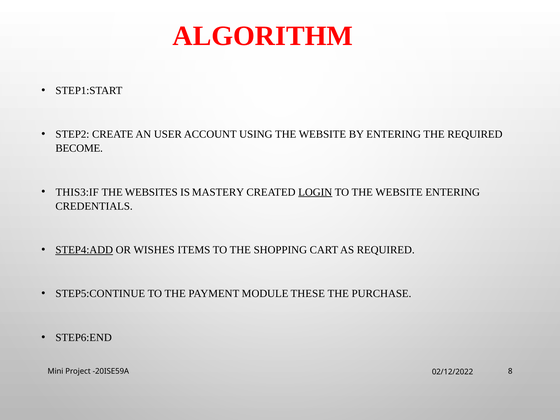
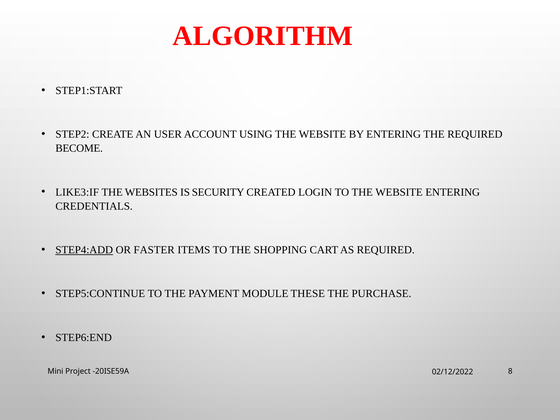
THIS3:IF: THIS3:IF -> LIKE3:IF
MASTERY: MASTERY -> SECURITY
LOGIN underline: present -> none
WISHES: WISHES -> FASTER
